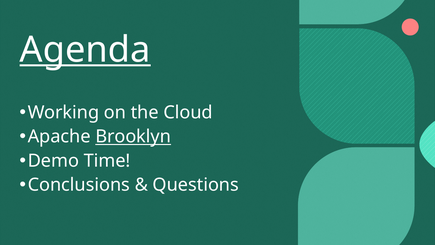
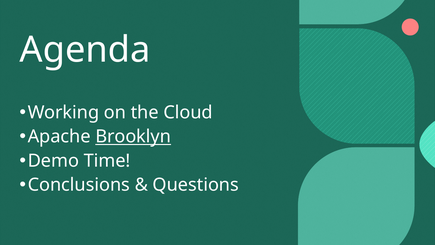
Agenda underline: present -> none
